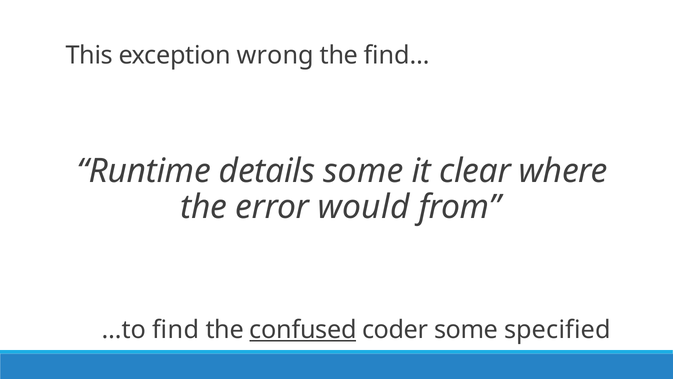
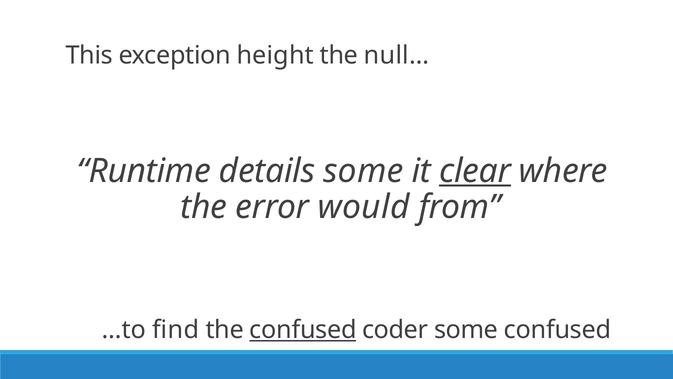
wrong: wrong -> height
find…: find… -> null…
clear underline: none -> present
some specified: specified -> confused
